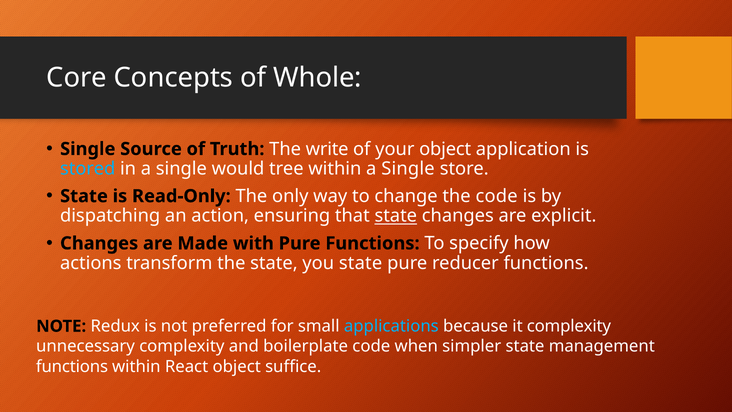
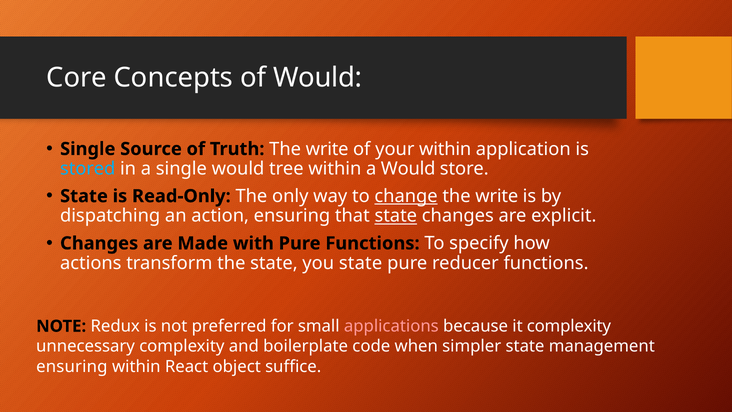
of Whole: Whole -> Would
your object: object -> within
within a Single: Single -> Would
change underline: none -> present
code at (497, 196): code -> write
applications colour: light blue -> pink
functions at (72, 366): functions -> ensuring
